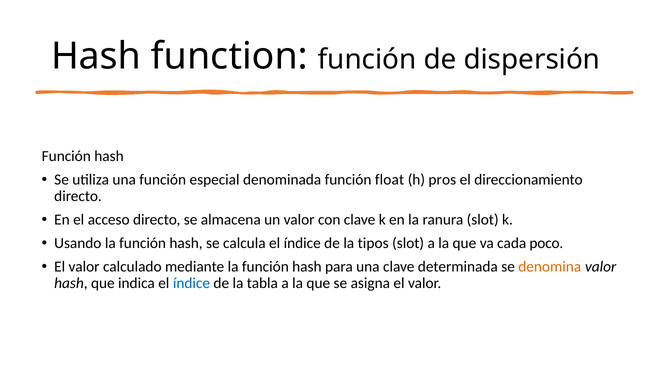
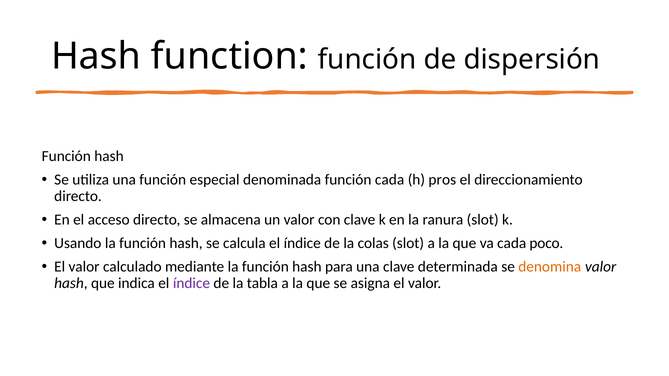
función float: float -> cada
tipos: tipos -> colas
índice at (191, 283) colour: blue -> purple
